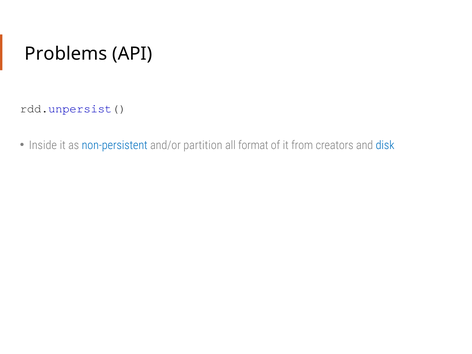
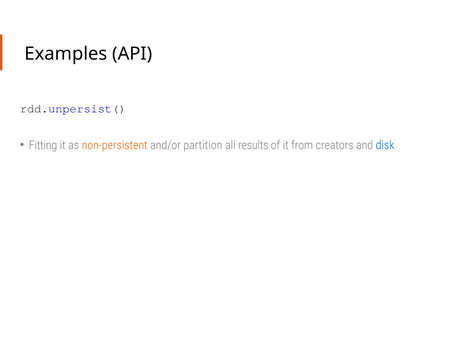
Problems: Problems -> Examples
Inside: Inside -> Fitting
non-persistent colour: blue -> orange
format: format -> results
